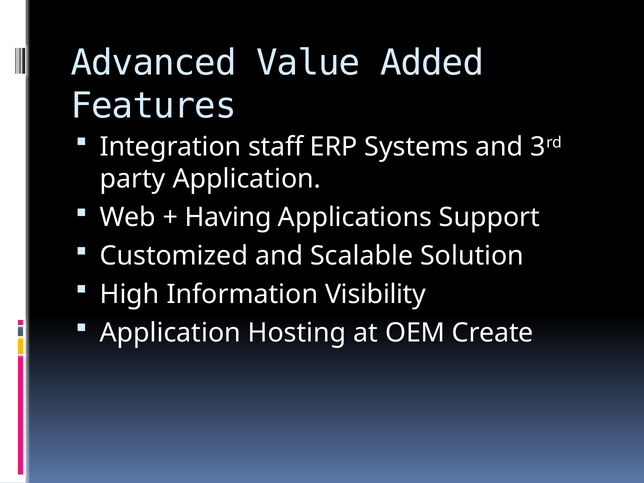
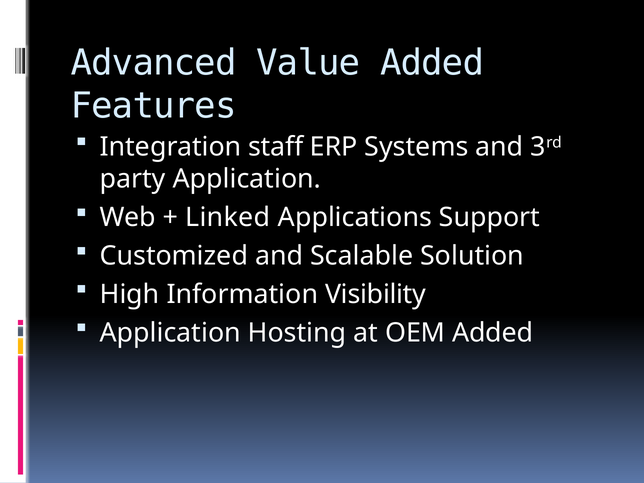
Having: Having -> Linked
OEM Create: Create -> Added
